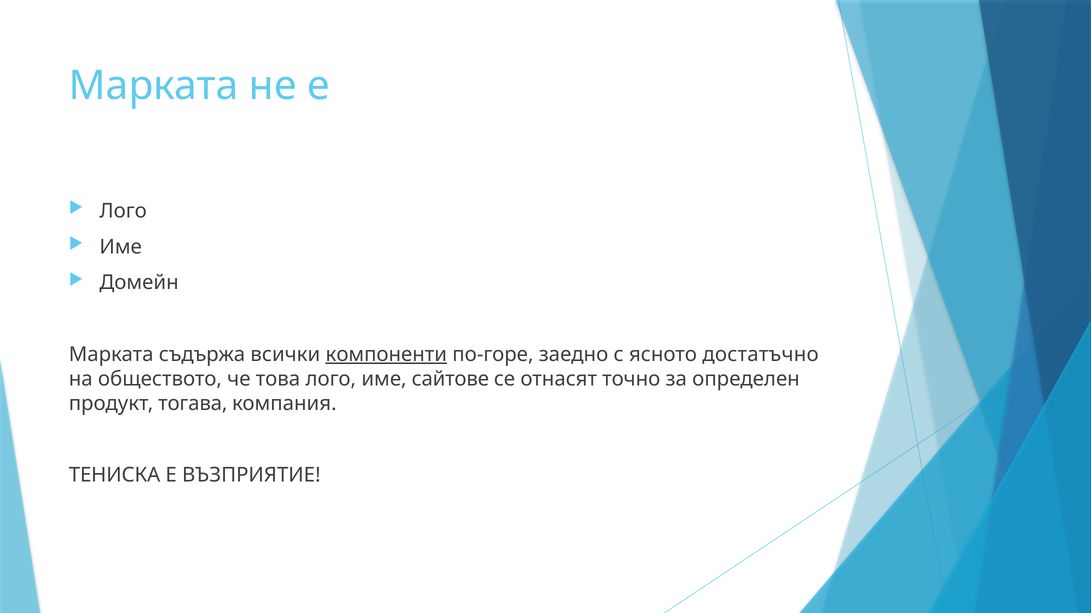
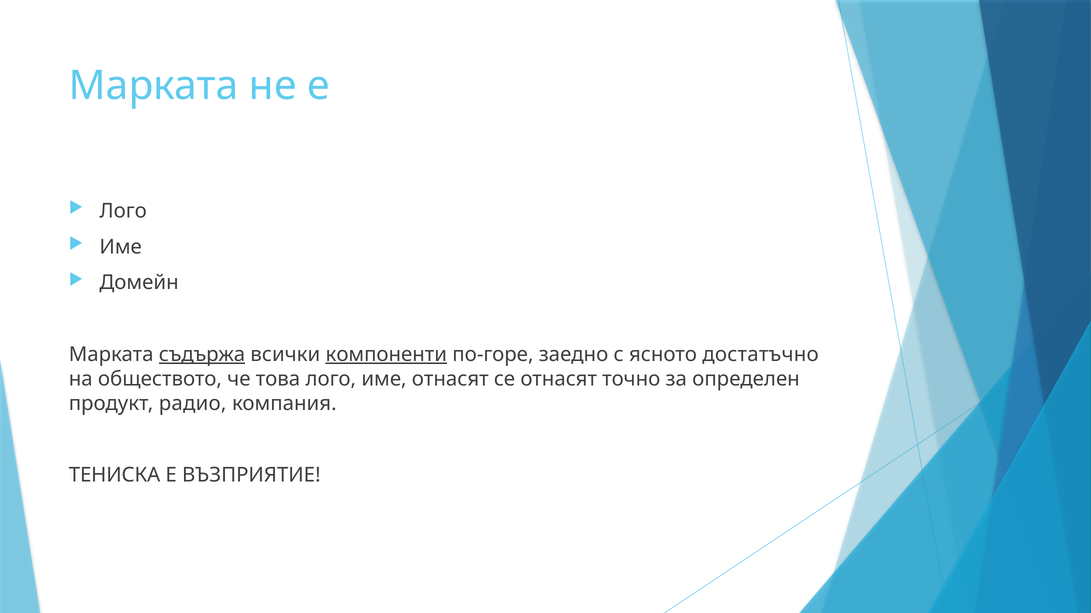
съдържа underline: none -> present
име сайтове: сайтове -> отнасят
тогава: тогава -> радио
